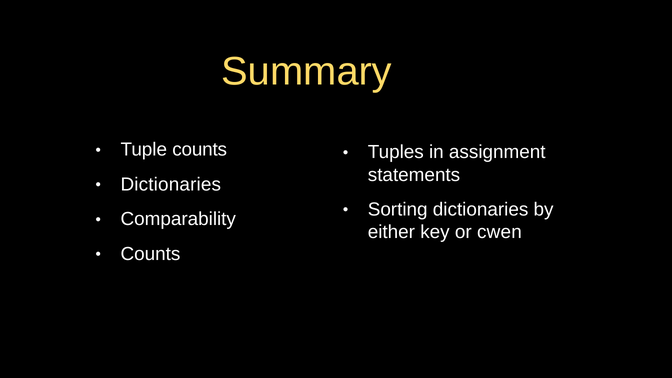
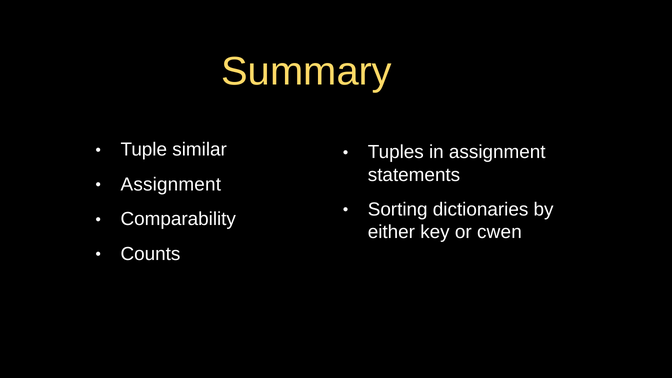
Tuple counts: counts -> similar
Dictionaries at (171, 184): Dictionaries -> Assignment
